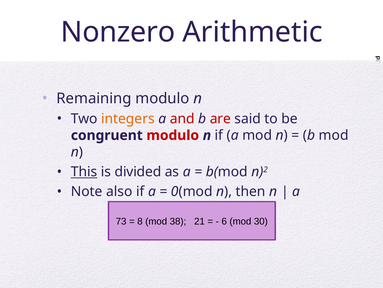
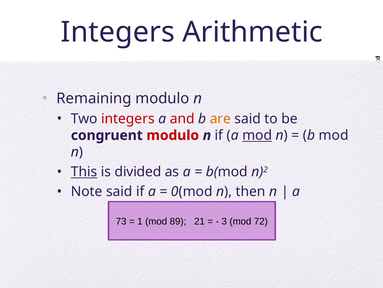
Nonzero at (118, 32): Nonzero -> Integers
integers at (128, 118) colour: orange -> red
are colour: red -> orange
mod at (257, 135) underline: none -> present
Note also: also -> said
8: 8 -> 1
38: 38 -> 89
6: 6 -> 3
30: 30 -> 72
